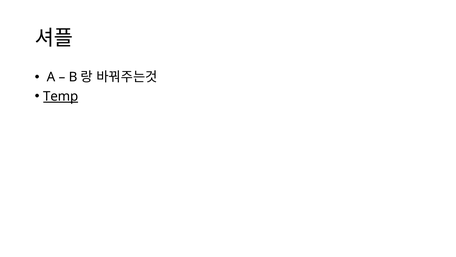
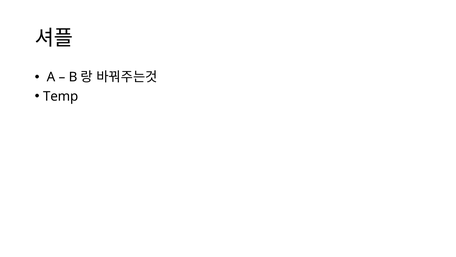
Temp underline: present -> none
